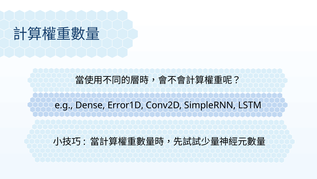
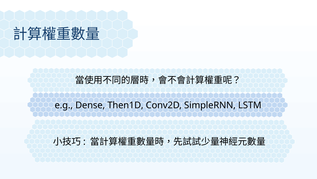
Error1D: Error1D -> Then1D
